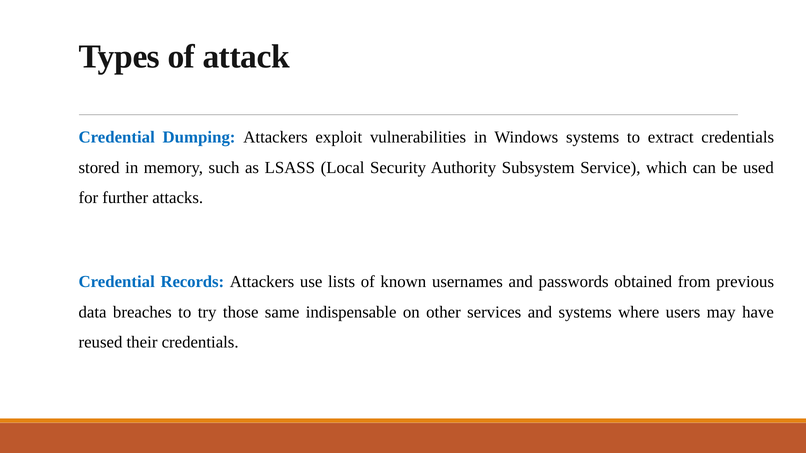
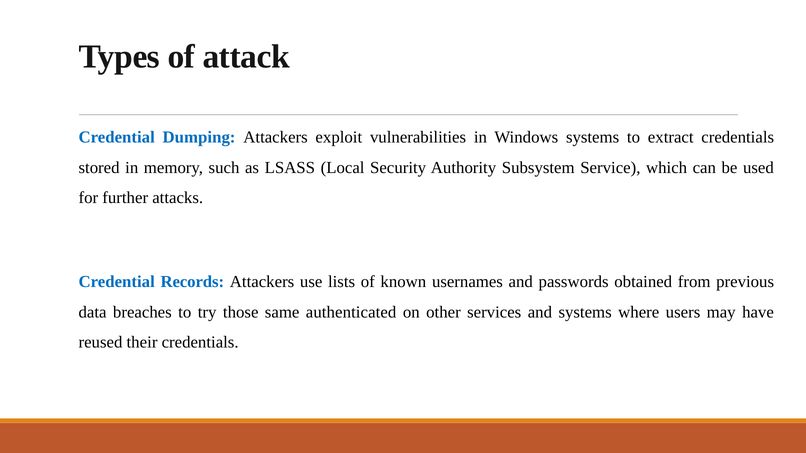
indispensable: indispensable -> authenticated
